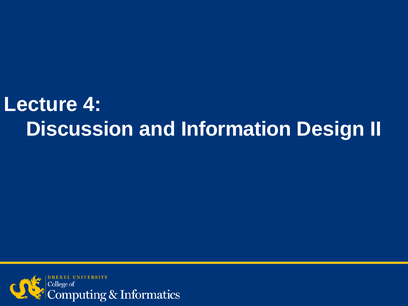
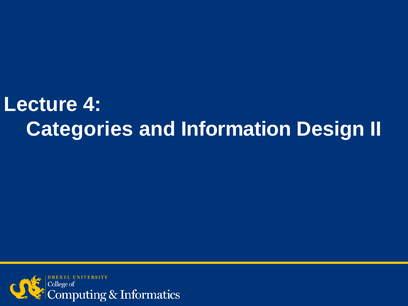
Discussion: Discussion -> Categories
